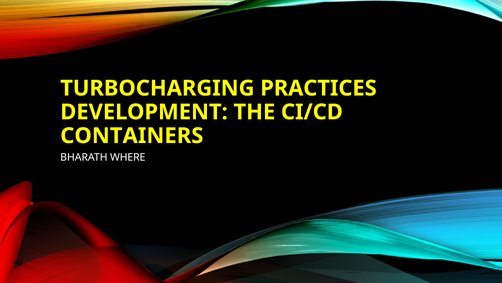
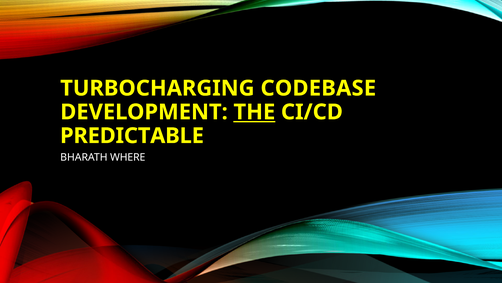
PRACTICES: PRACTICES -> CODEBASE
THE underline: none -> present
CONTAINERS: CONTAINERS -> PREDICTABLE
